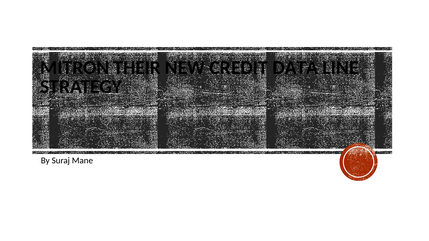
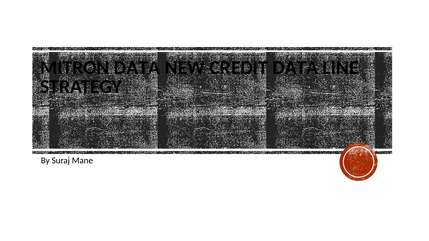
MITRON THEIR: THEIR -> DATA
